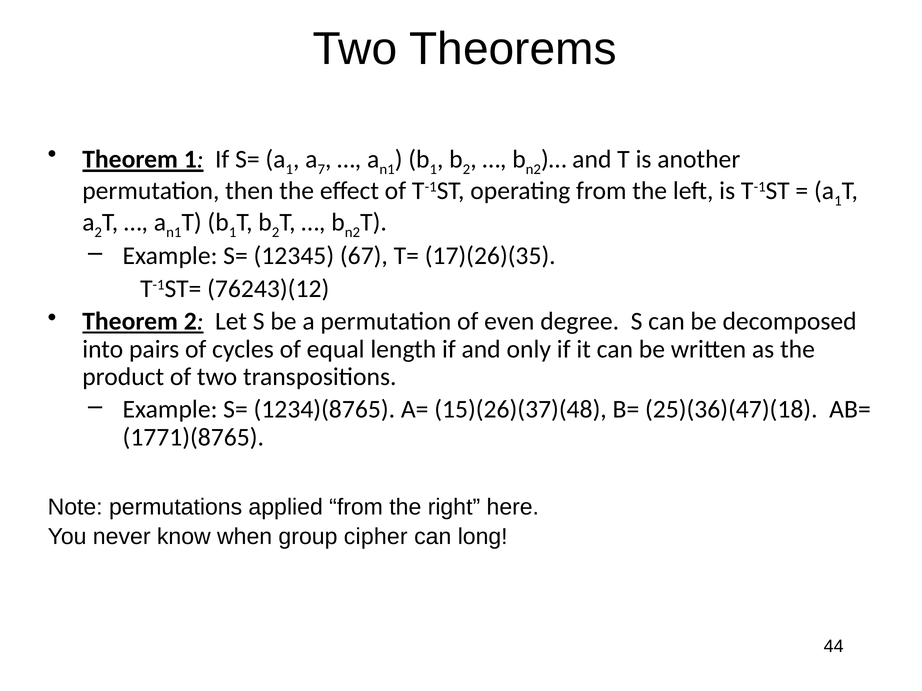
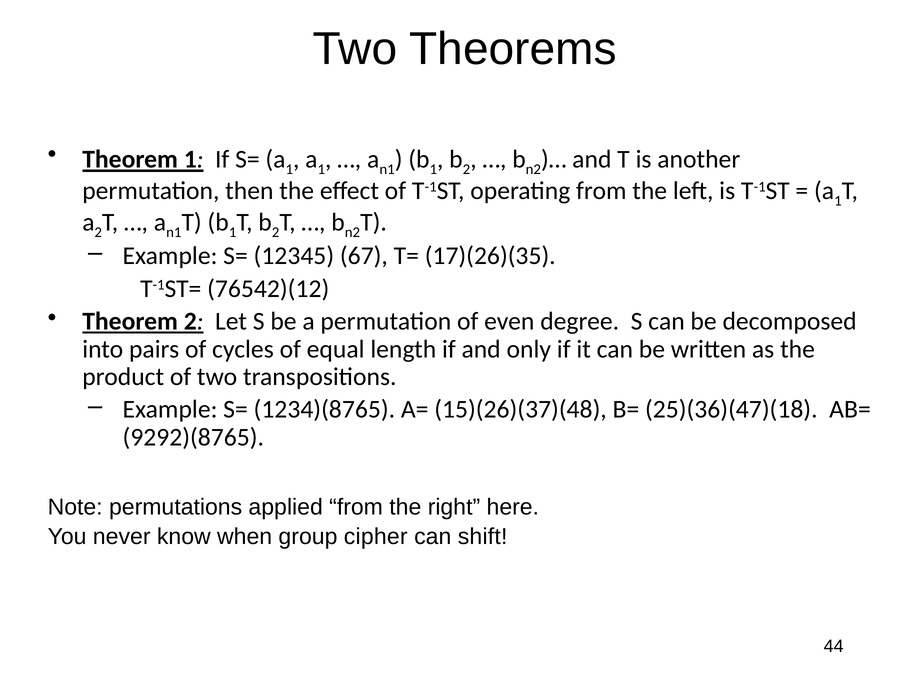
7 at (321, 170): 7 -> 1
76243)(12: 76243)(12 -> 76542)(12
1771)(8765: 1771)(8765 -> 9292)(8765
long: long -> shift
